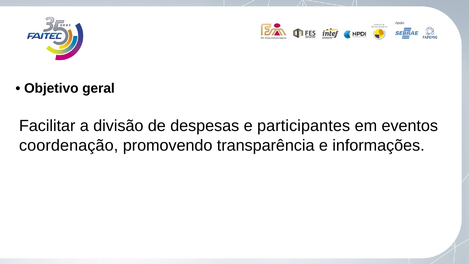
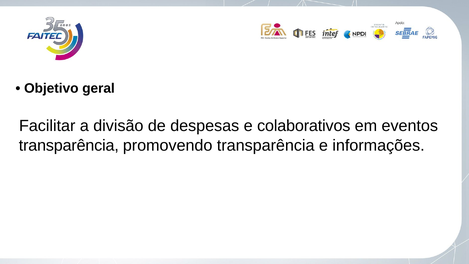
participantes: participantes -> colaborativos
coordenação at (69, 145): coordenação -> transparência
